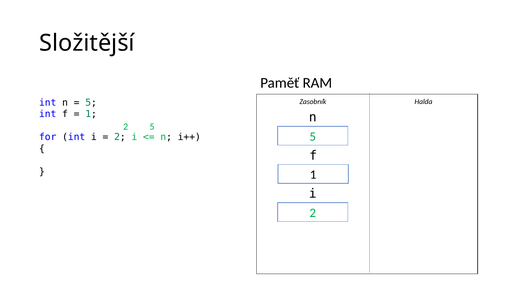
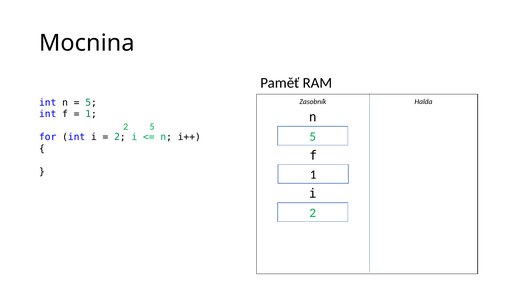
Složitější: Složitější -> Mocnina
